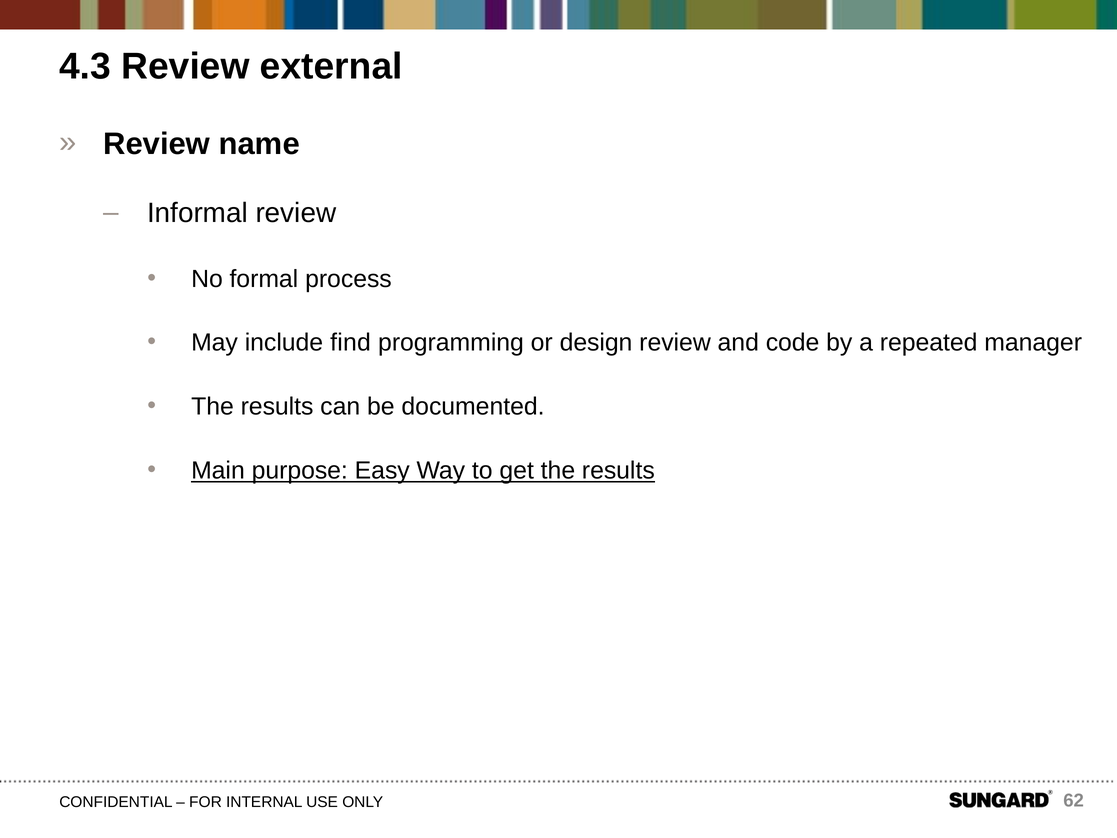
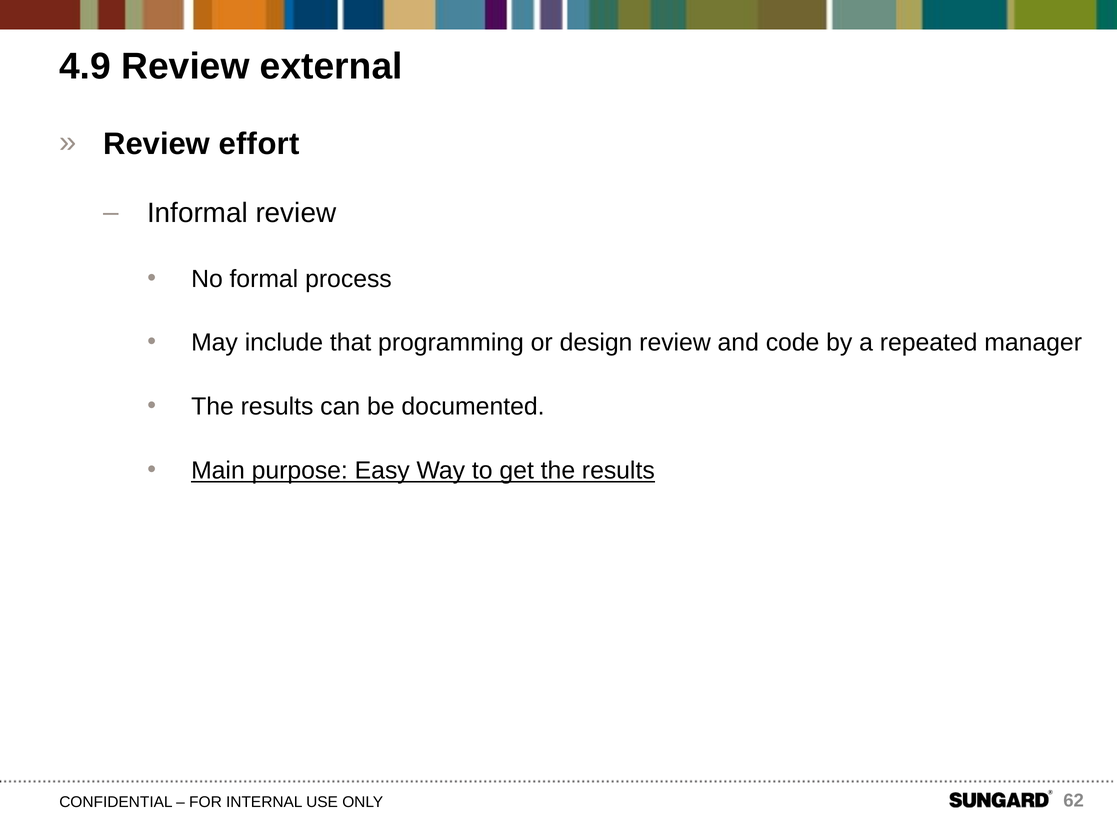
4.3: 4.3 -> 4.9
name: name -> effort
find: find -> that
